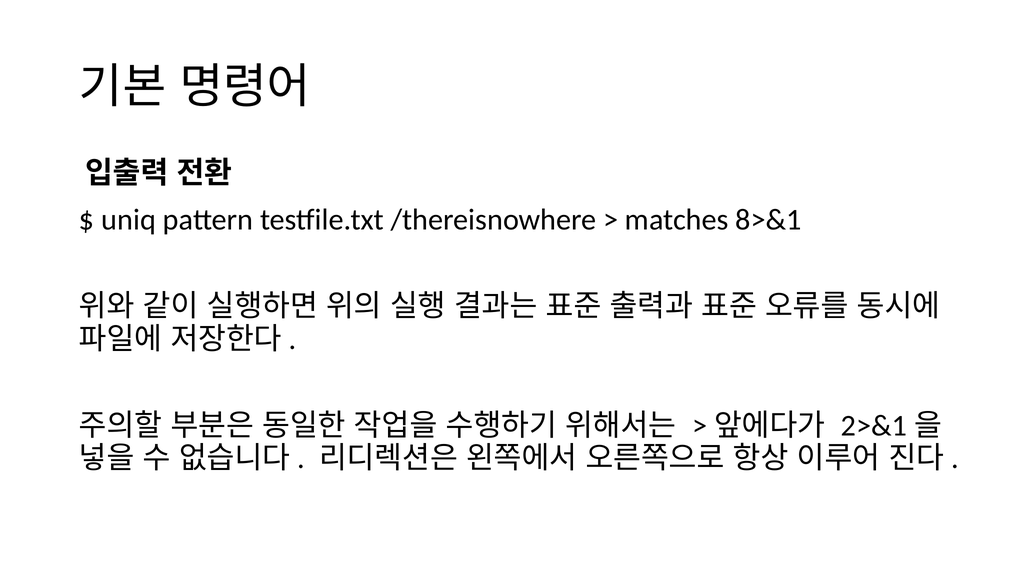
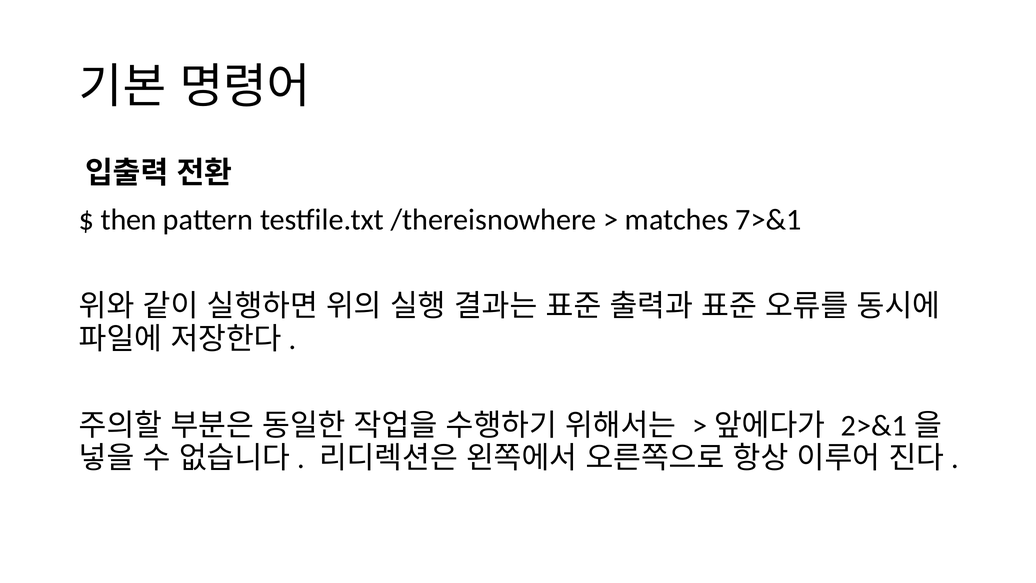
uniq: uniq -> then
8>&1: 8>&1 -> 7>&1
